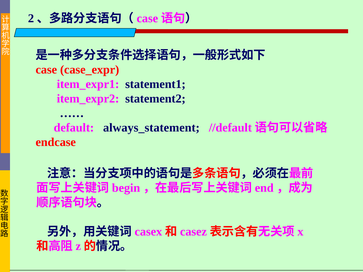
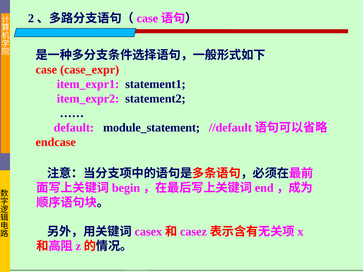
always_statement: always_statement -> module_statement
